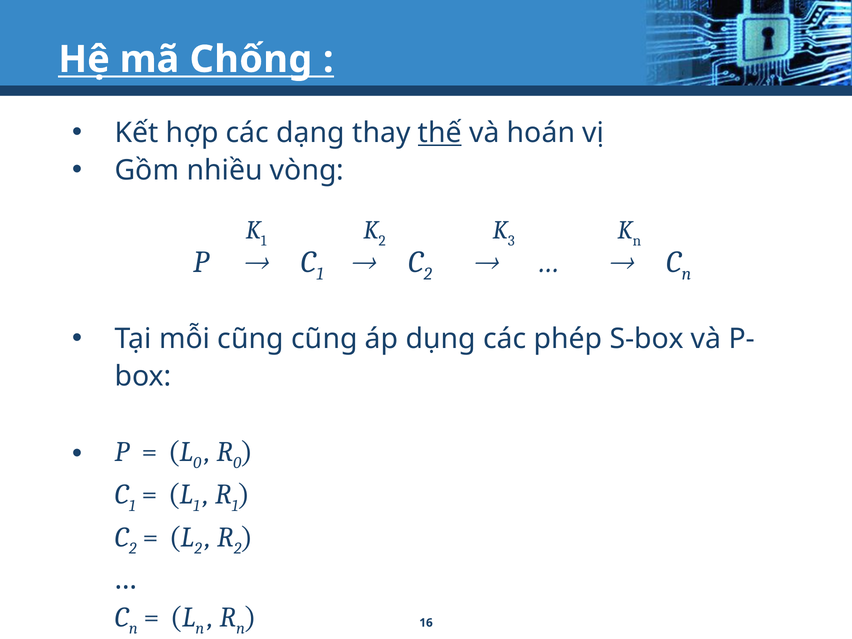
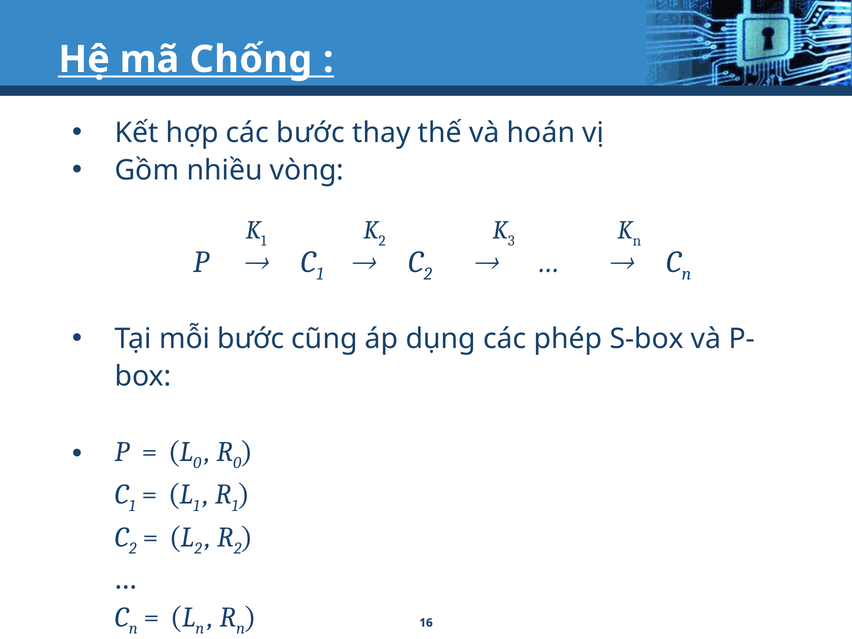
các dạng: dạng -> bước
thế underline: present -> none
mỗi cũng: cũng -> bước
